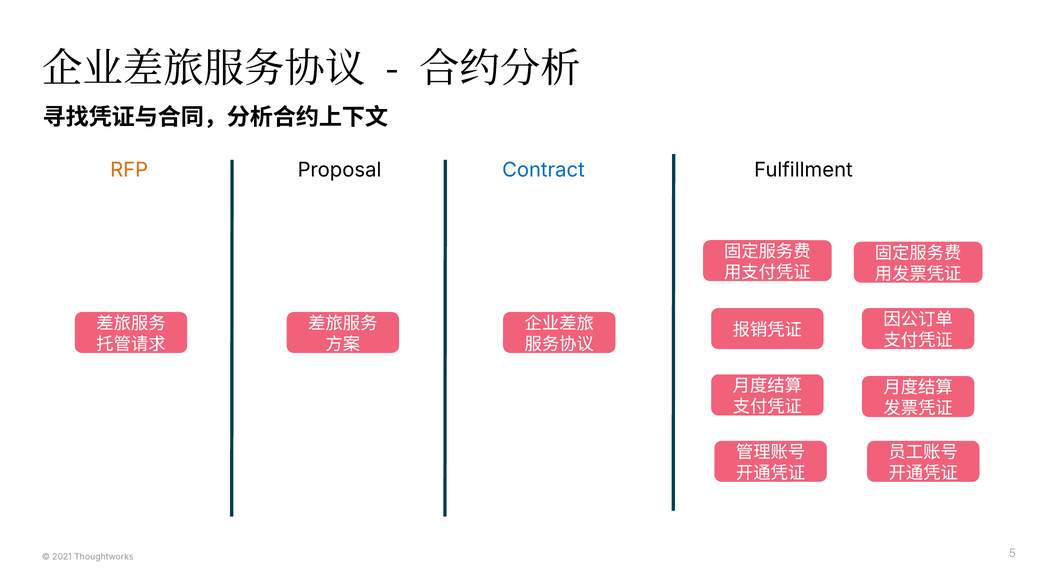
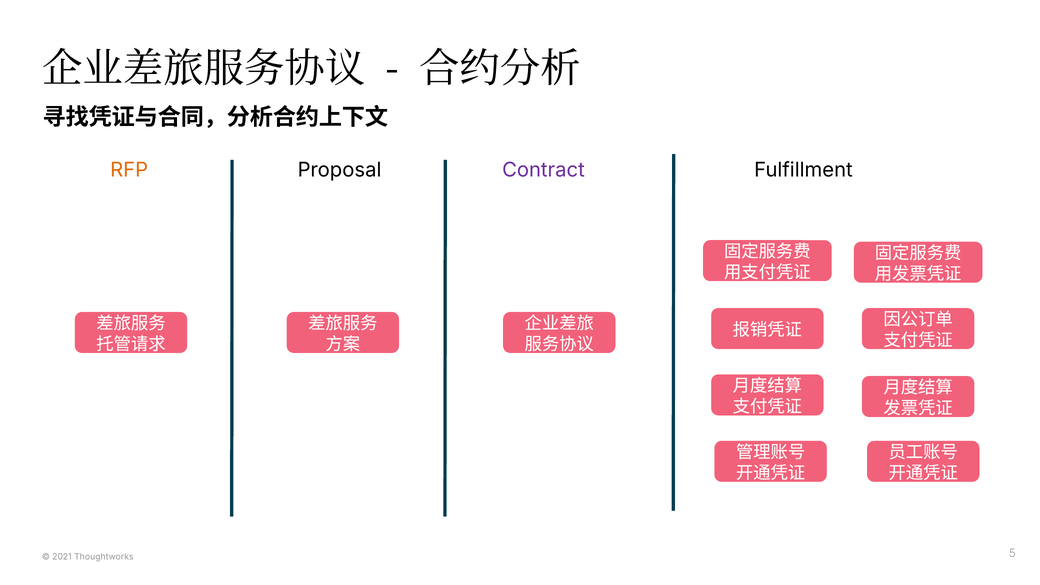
Contract colour: blue -> purple
